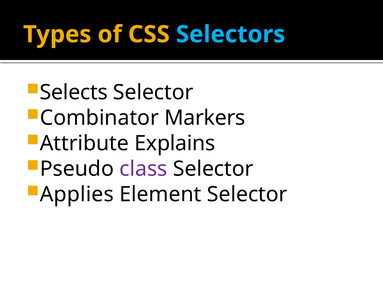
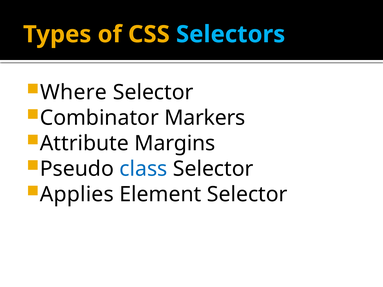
Selects: Selects -> Where
Explains: Explains -> Margins
class colour: purple -> blue
